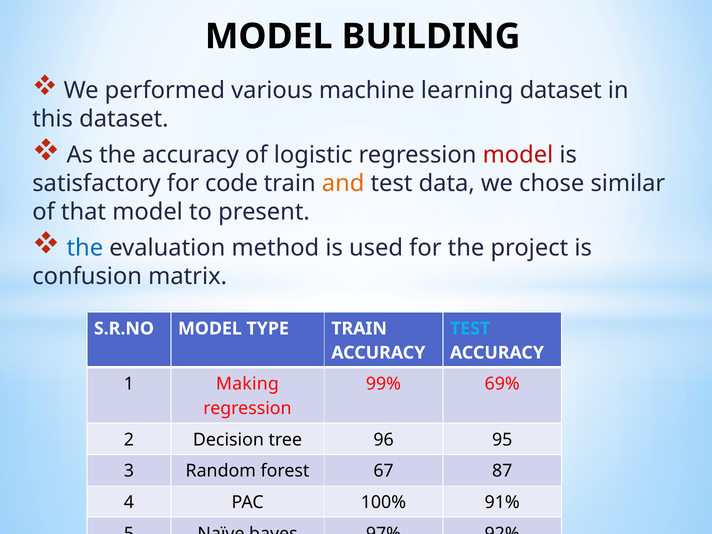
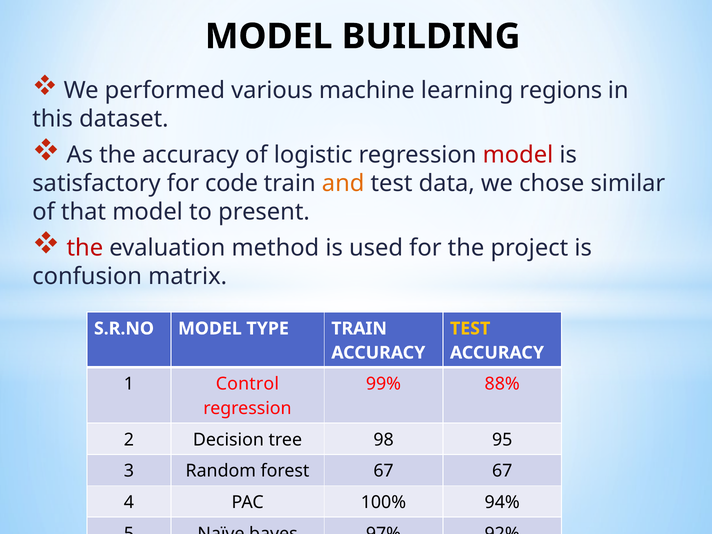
learning dataset: dataset -> regions
the at (85, 248) colour: blue -> red
TEST at (470, 329) colour: light blue -> yellow
Making: Making -> Control
69%: 69% -> 88%
96: 96 -> 98
67 87: 87 -> 67
91%: 91% -> 94%
